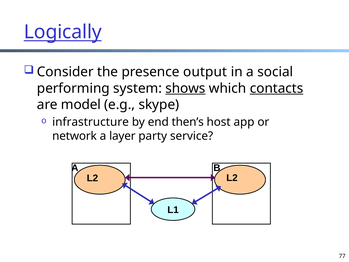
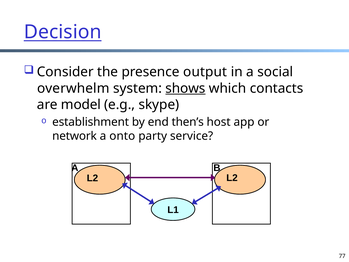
Logically: Logically -> Decision
performing: performing -> overwhelm
contacts underline: present -> none
infrastructure: infrastructure -> establishment
layer: layer -> onto
